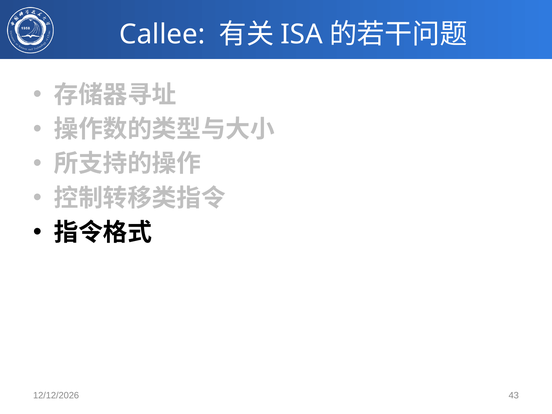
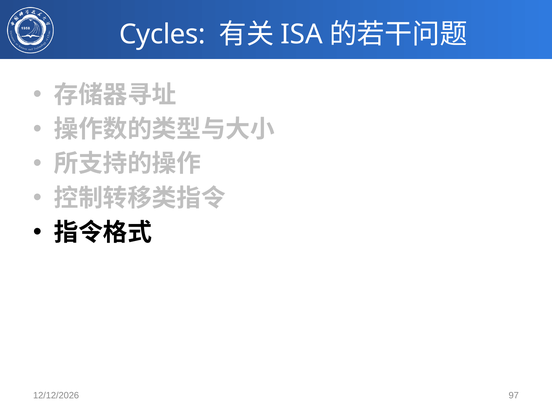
Callee: Callee -> Cycles
43: 43 -> 97
